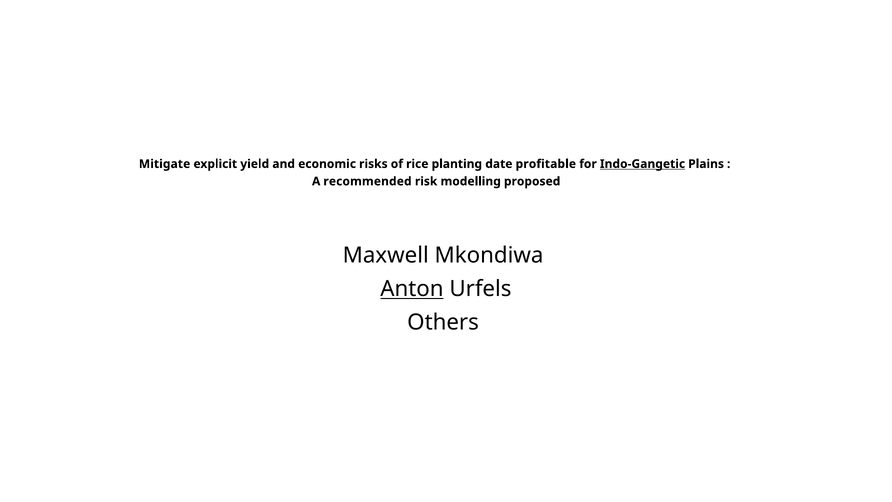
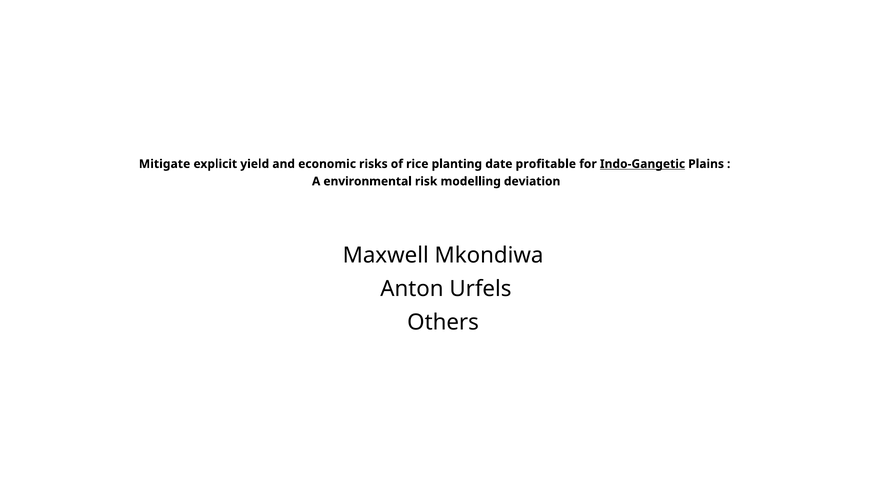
recommended: recommended -> environmental
proposed: proposed -> deviation
Anton underline: present -> none
